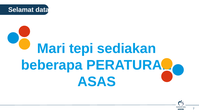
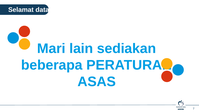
tepi: tepi -> lain
